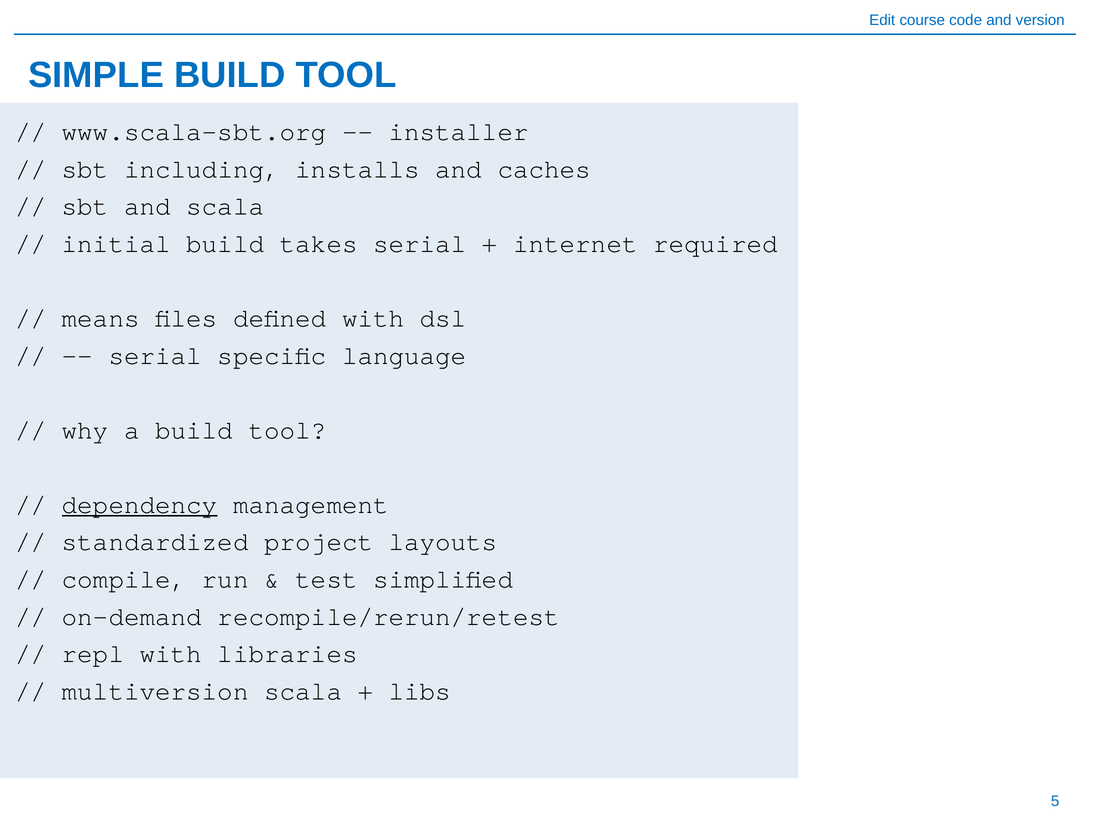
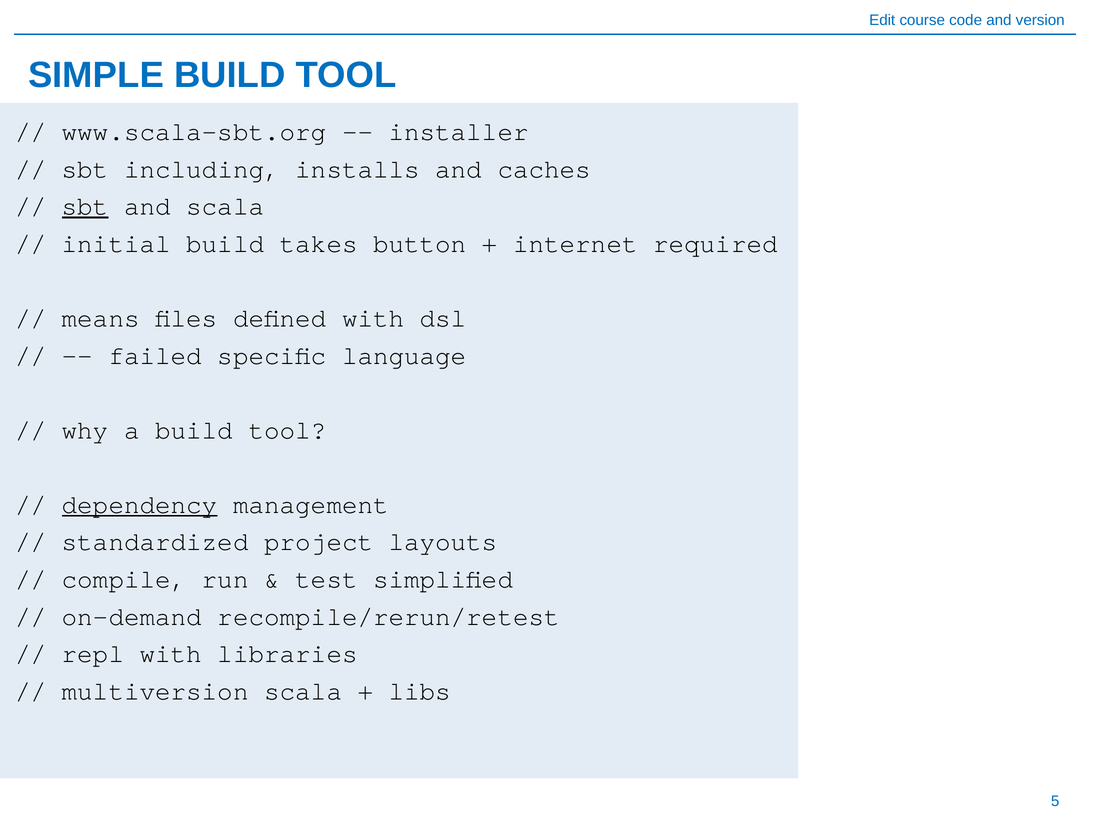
sbt at (85, 206) underline: none -> present
takes serial: serial -> button
serial at (155, 356): serial -> failed
